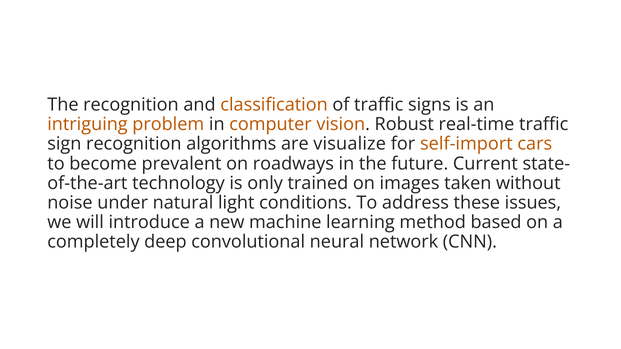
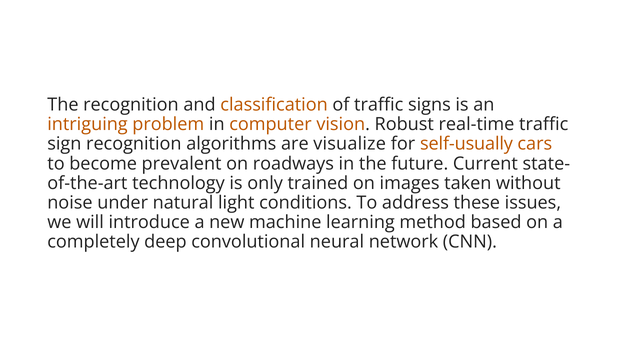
self-import: self-import -> self-usually
